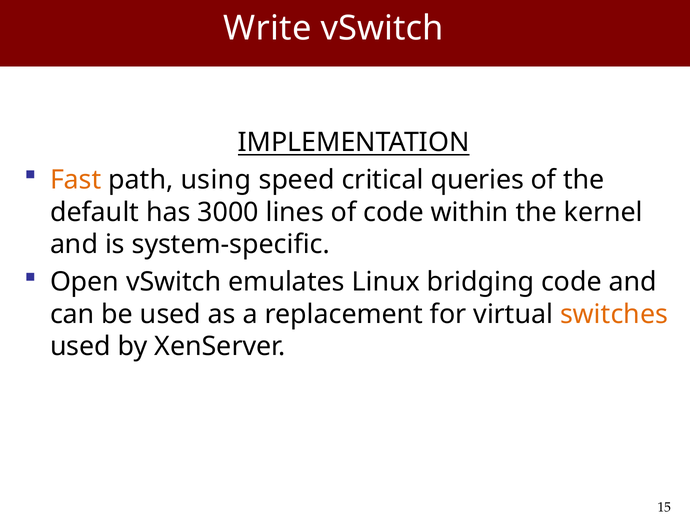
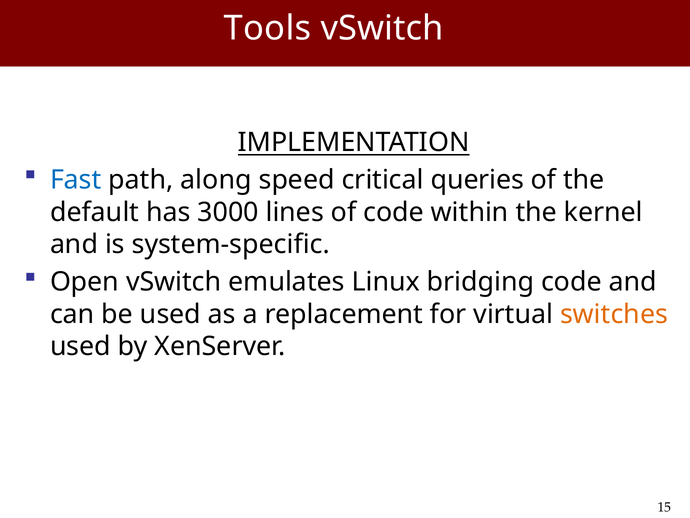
Write: Write -> Tools
Fast colour: orange -> blue
using: using -> along
